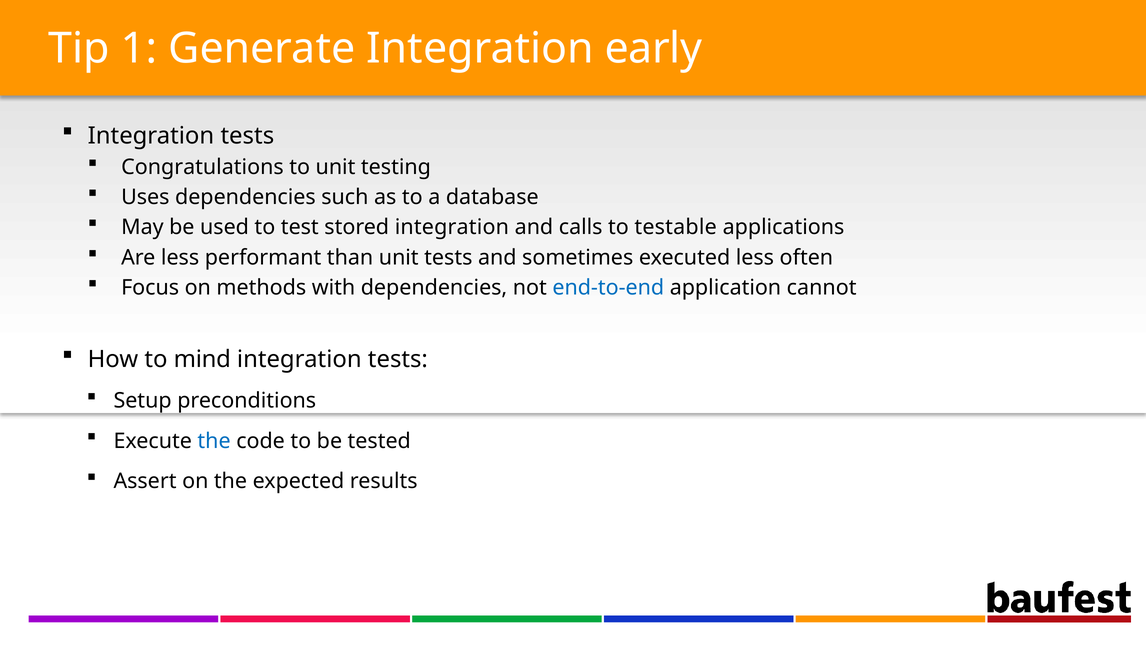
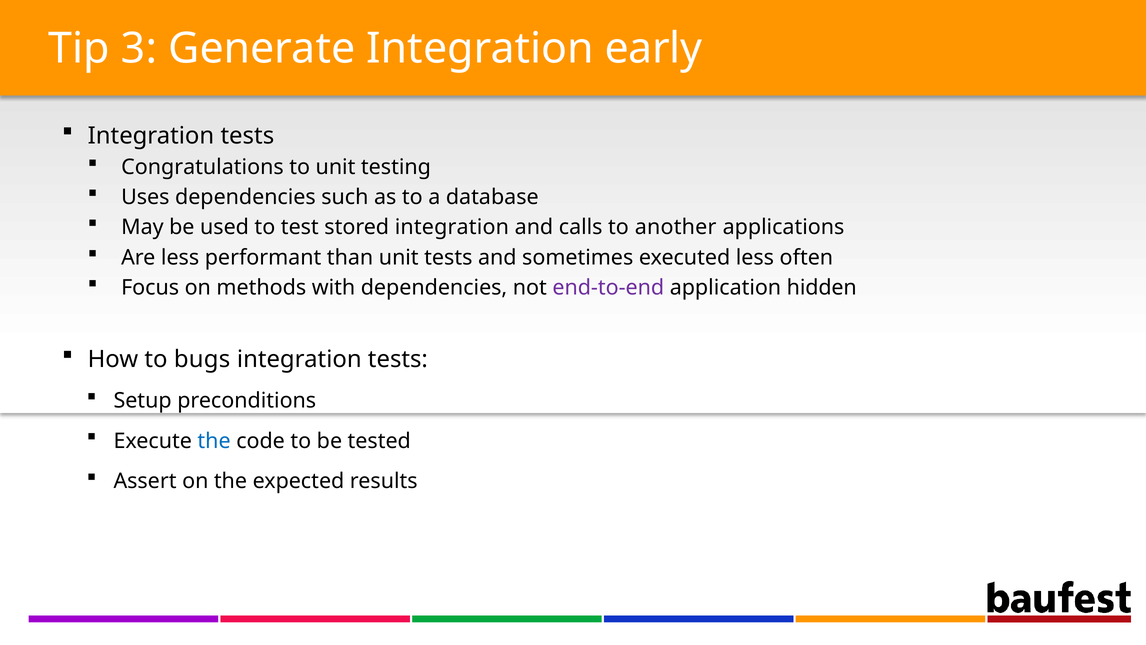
1: 1 -> 3
testable: testable -> another
end-to-end colour: blue -> purple
cannot: cannot -> hidden
mind: mind -> bugs
